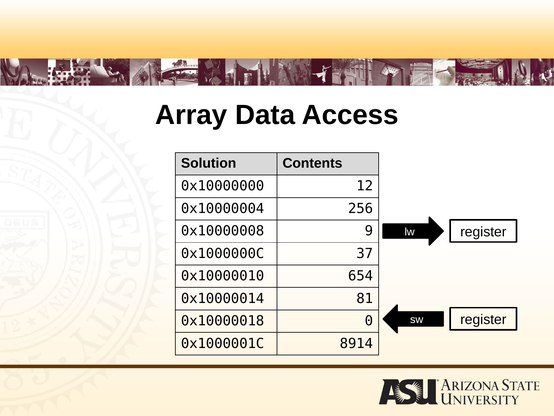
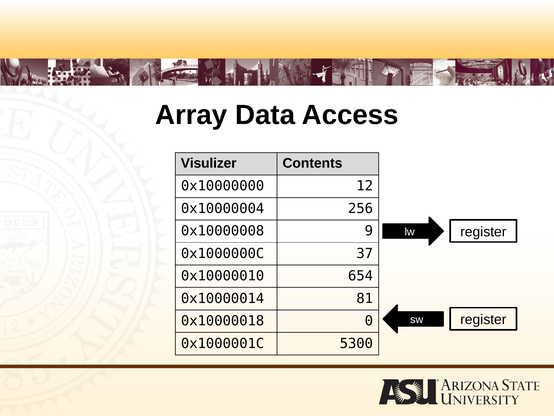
Solution: Solution -> Visulizer
8914: 8914 -> 5300
